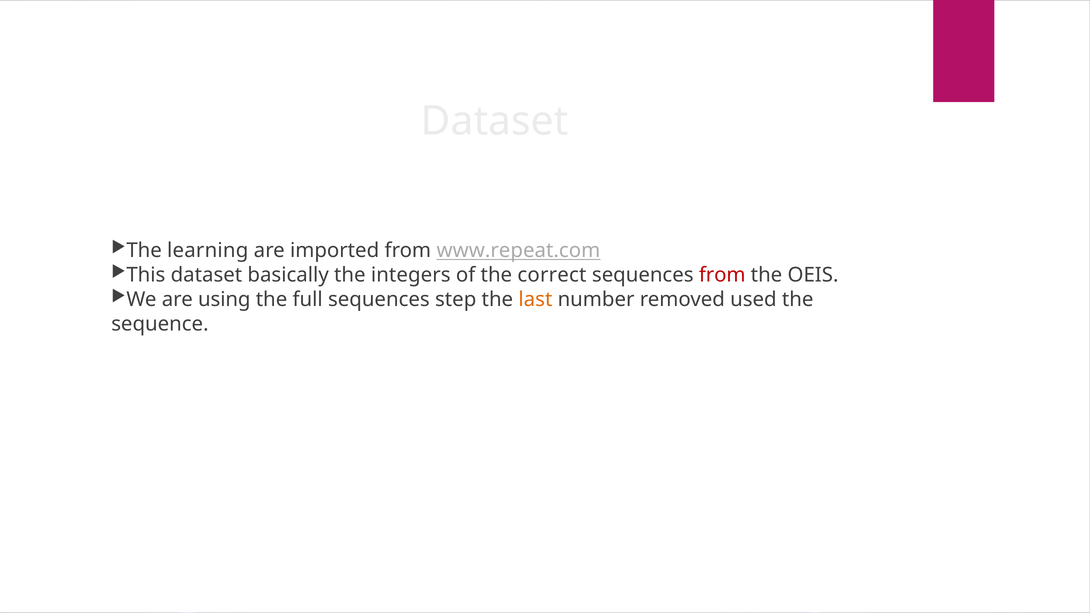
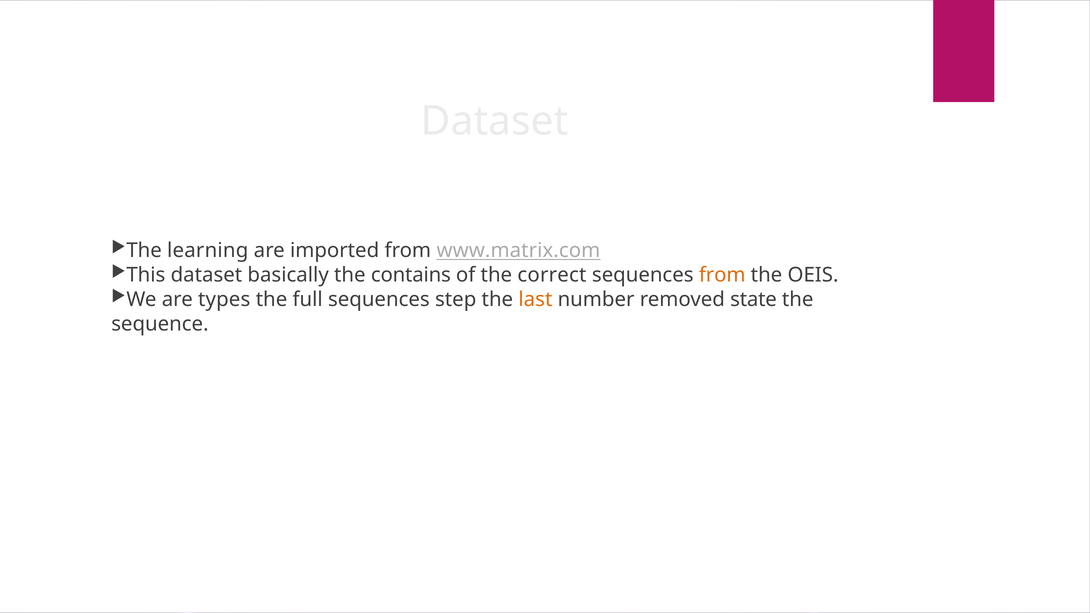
www.repeat.com: www.repeat.com -> www.matrix.com
integers: integers -> contains
from at (722, 275) colour: red -> orange
using: using -> types
used: used -> state
